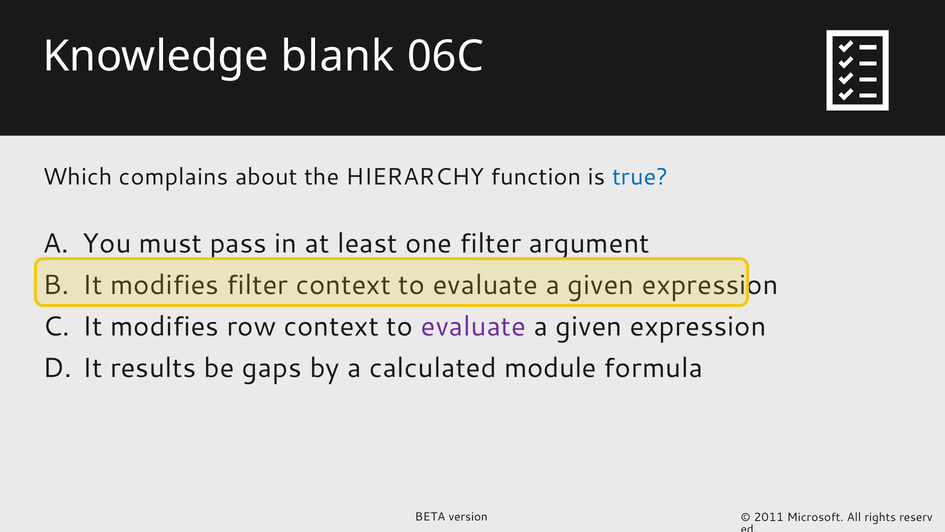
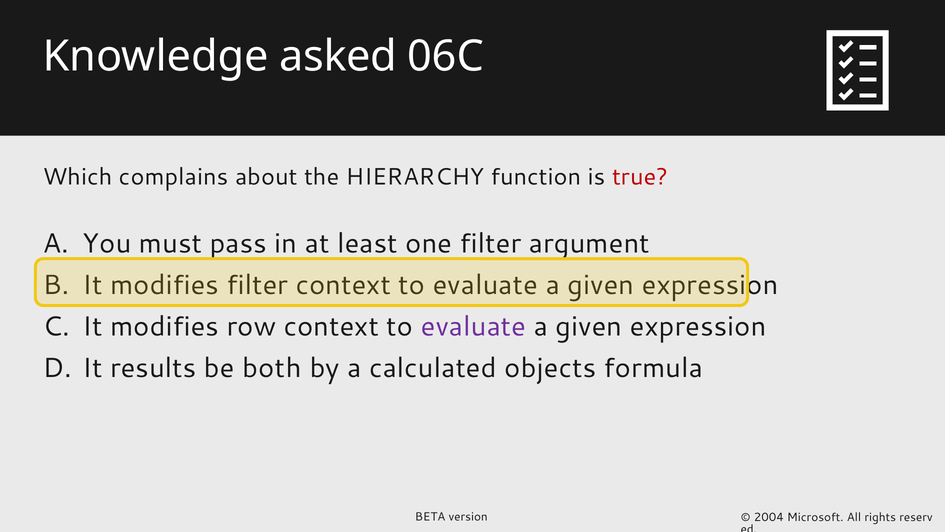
blank: blank -> asked
true colour: blue -> red
gaps: gaps -> both
module: module -> objects
2011: 2011 -> 2004
